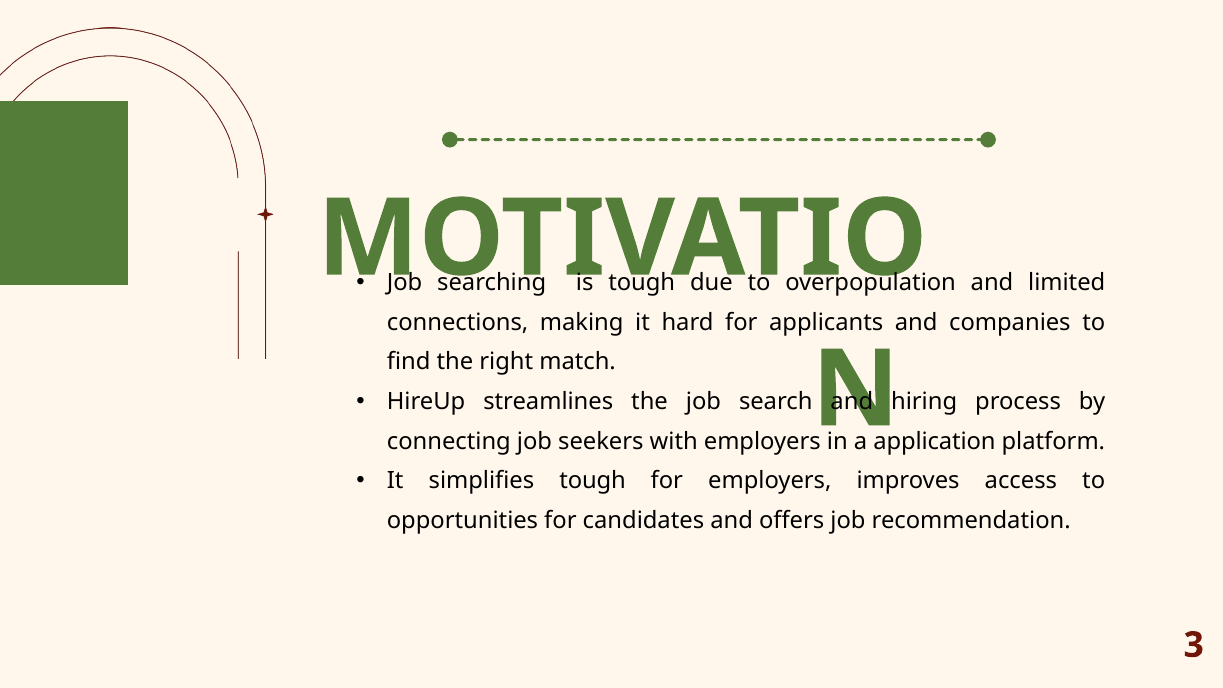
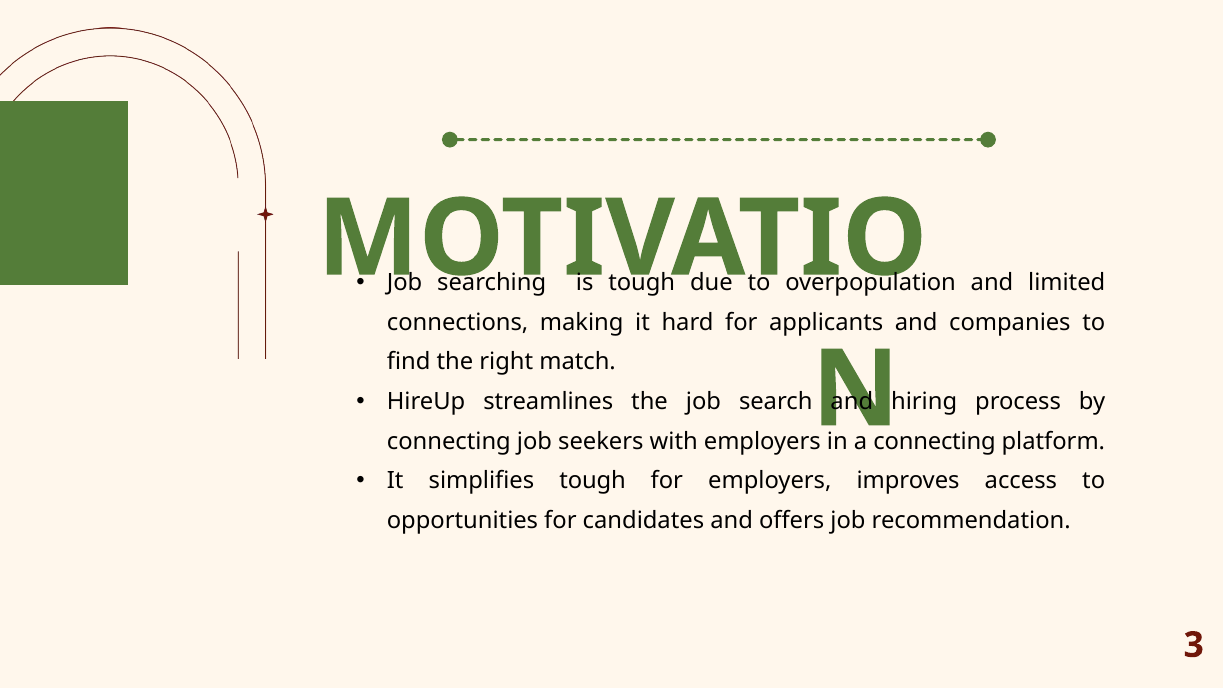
application at (935, 441): application -> connecting
